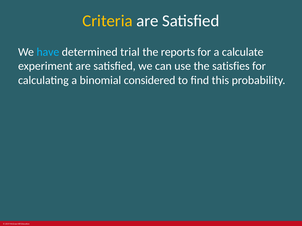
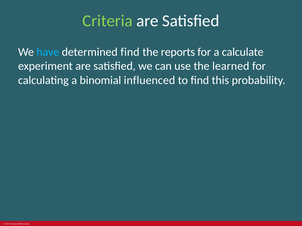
Criteria colour: yellow -> light green
determined trial: trial -> find
satisfies: satisfies -> learned
considered: considered -> influenced
